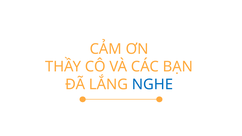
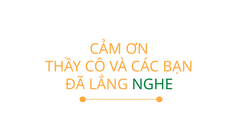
NGHE colour: blue -> green
